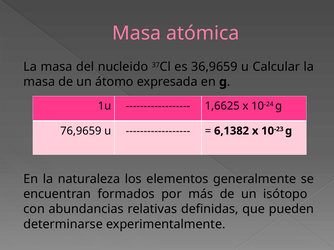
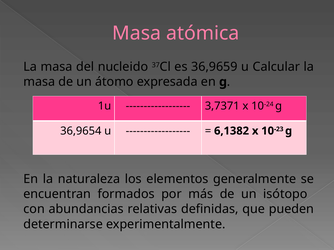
1,6625: 1,6625 -> 3,7371
76,9659: 76,9659 -> 36,9654
